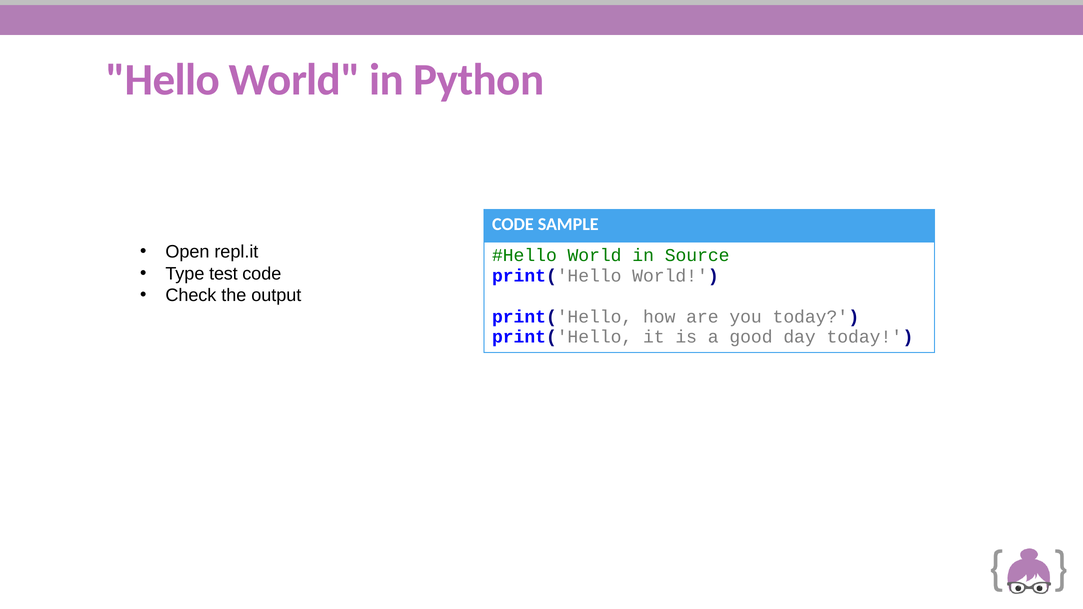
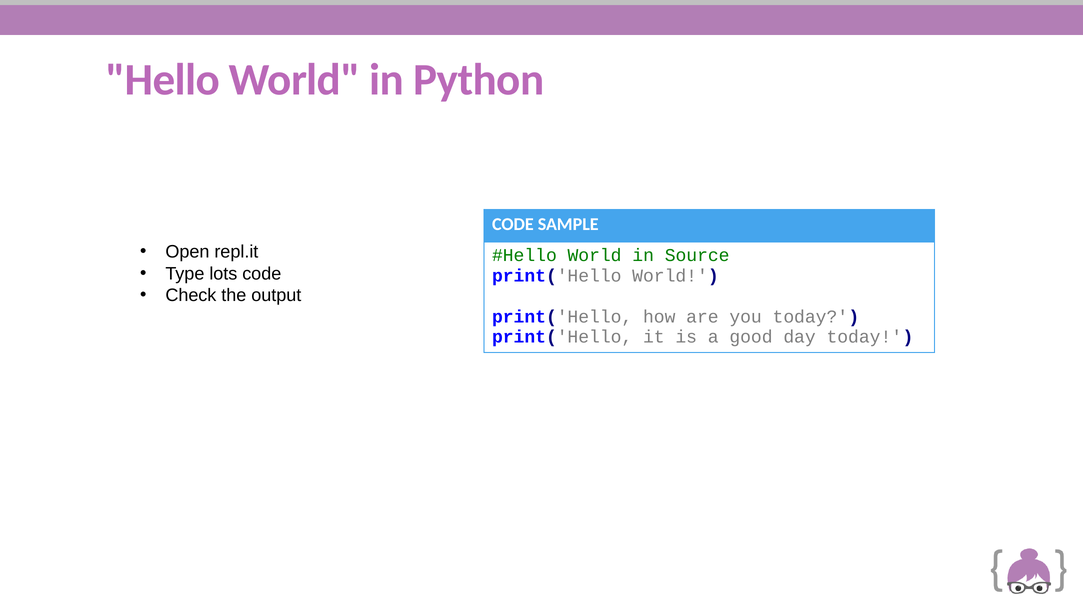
test: test -> lots
